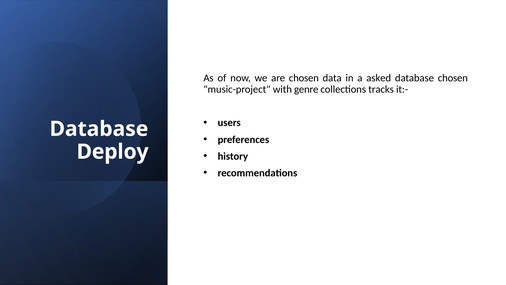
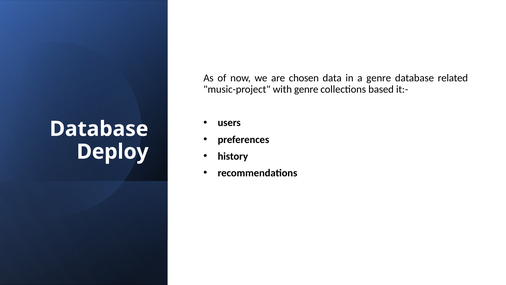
a asked: asked -> genre
database chosen: chosen -> related
tracks: tracks -> based
